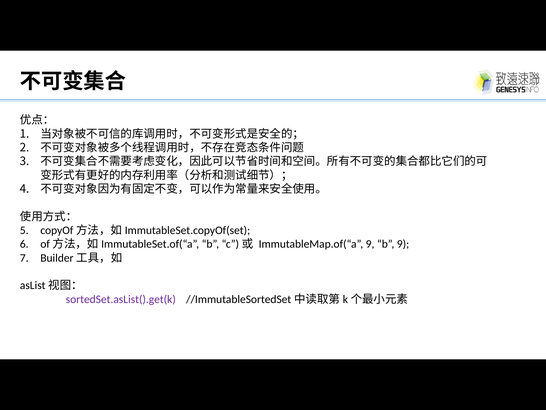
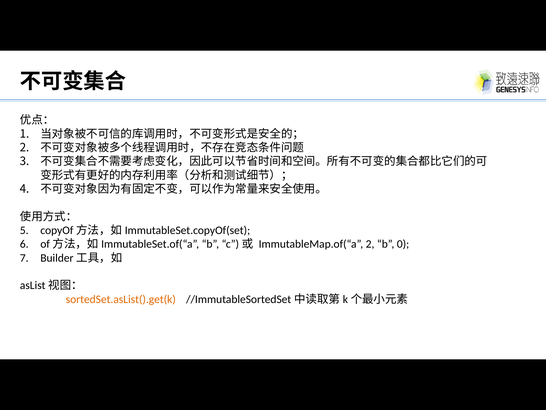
ImmutableMap.of(“a 9: 9 -> 2
b 9: 9 -> 0
sortedSet.asList().get(k colour: purple -> orange
